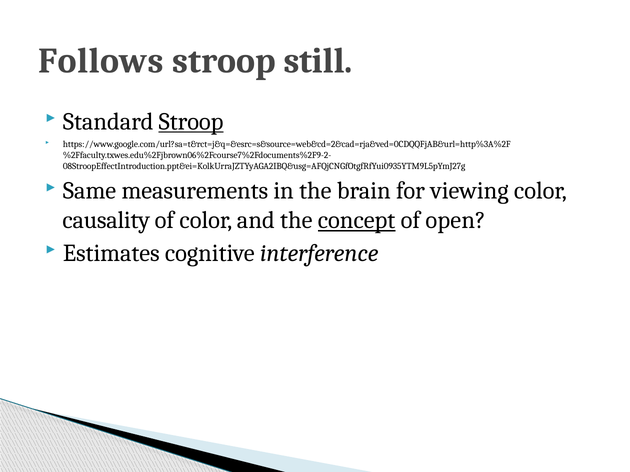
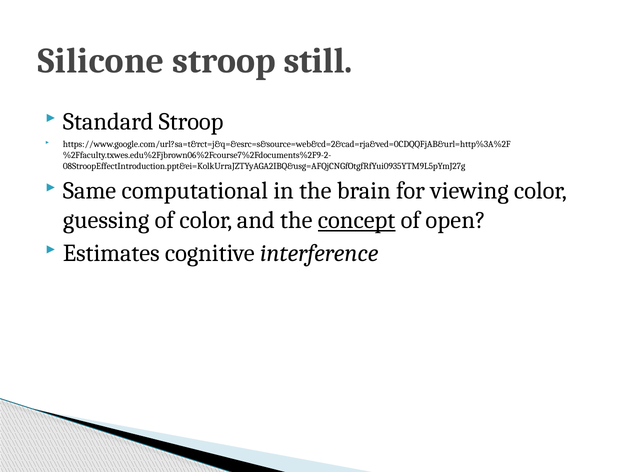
Follows: Follows -> Silicone
Stroop at (191, 122) underline: present -> none
measurements: measurements -> computational
causality: causality -> guessing
